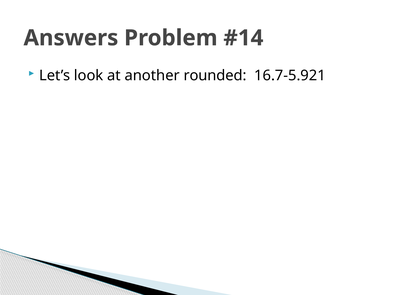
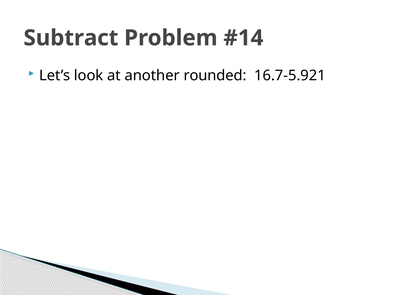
Answers: Answers -> Subtract
